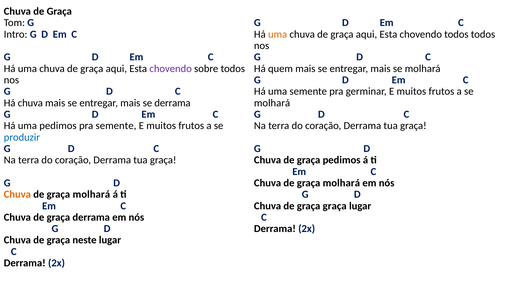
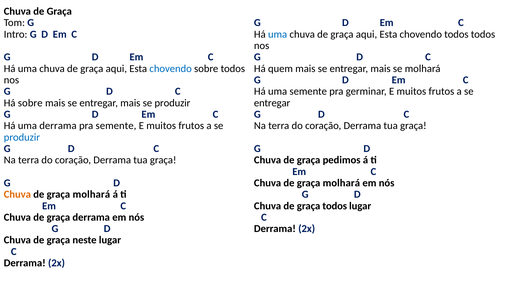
uma at (278, 34) colour: orange -> blue
chovendo at (171, 69) colour: purple -> blue
Há chuva: chuva -> sobre
mais se derrama: derrama -> produzir
molhará at (272, 103): molhará -> entregar
uma pedimos: pedimos -> derrama
graça graça: graça -> todos
